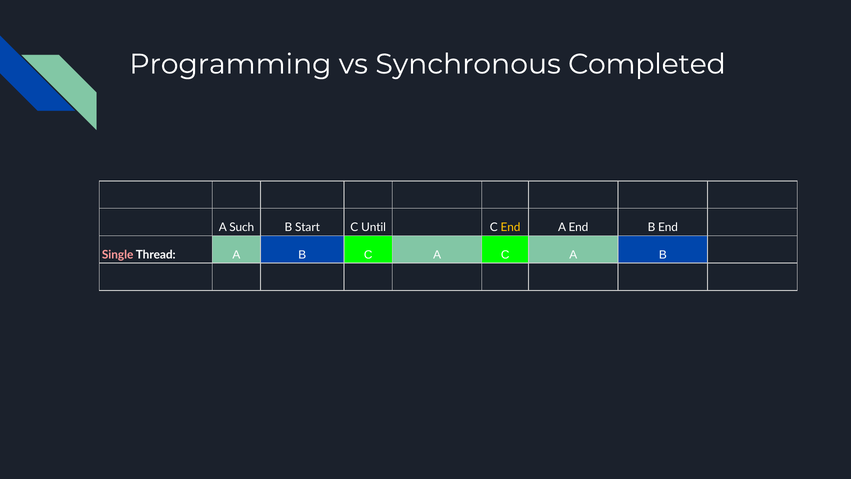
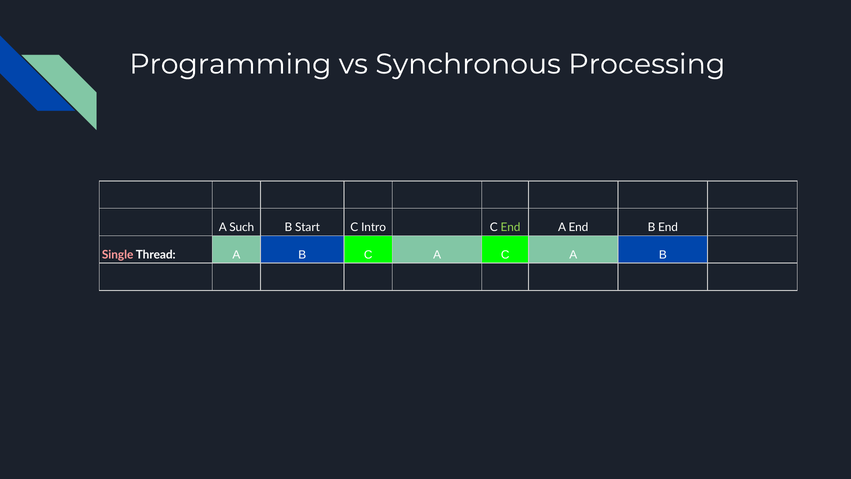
Completed: Completed -> Processing
Until: Until -> Intro
End at (511, 227) colour: yellow -> light green
